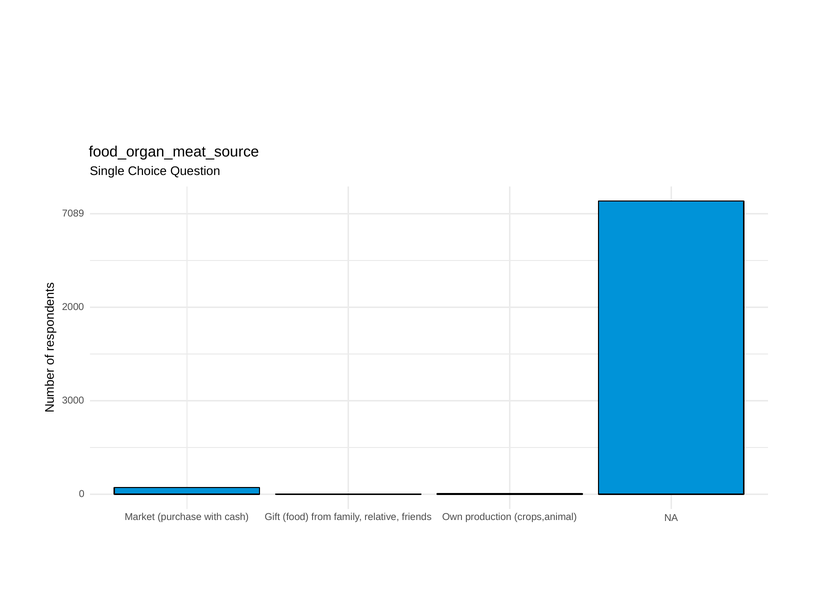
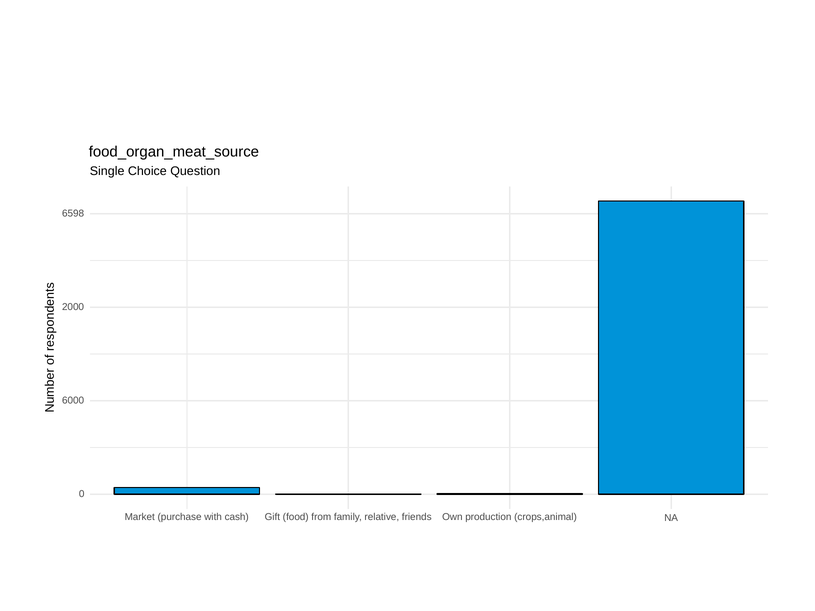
7089: 7089 -> 6598
3000: 3000 -> 6000
